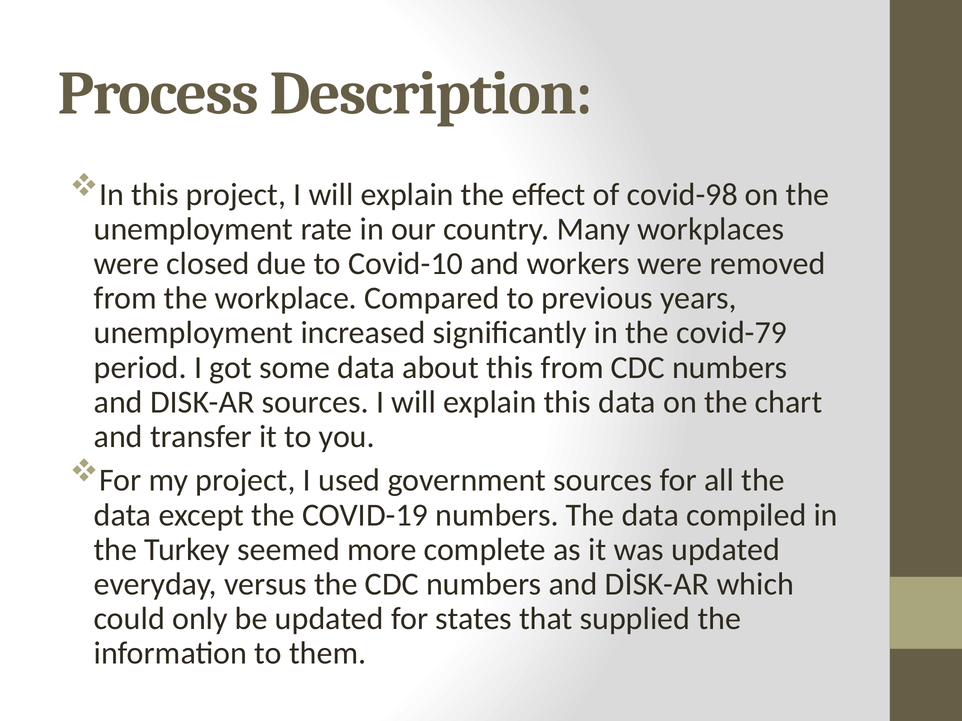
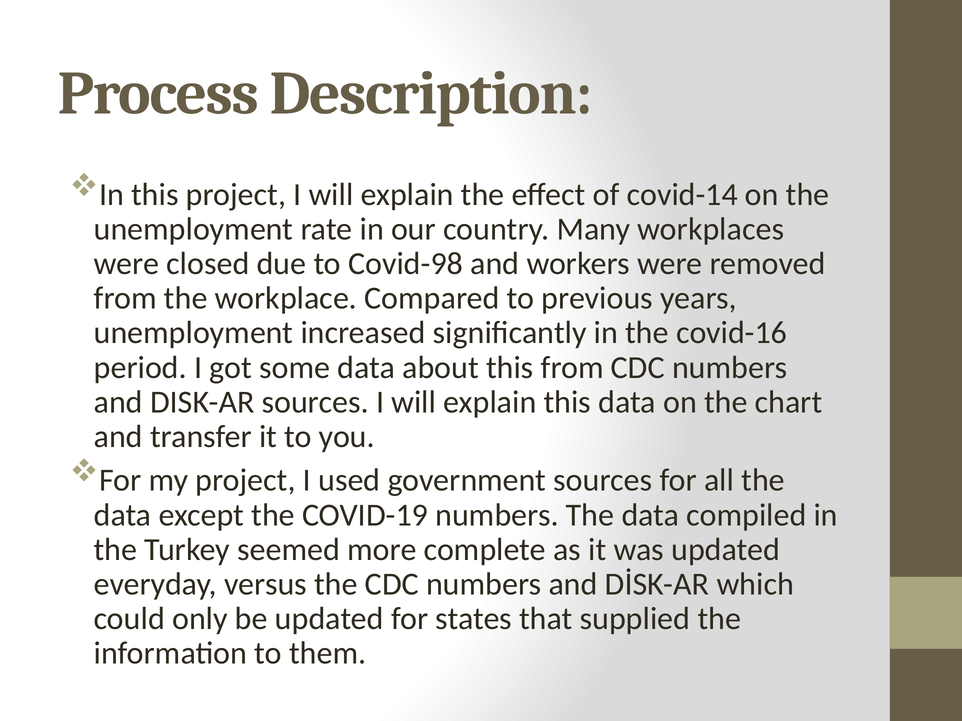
covid-98: covid-98 -> covid-14
Covid-10: Covid-10 -> Covid-98
covid-79: covid-79 -> covid-16
